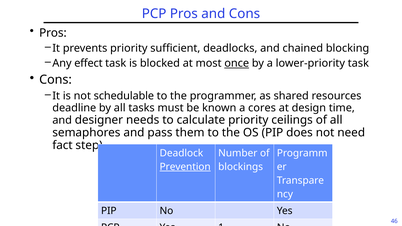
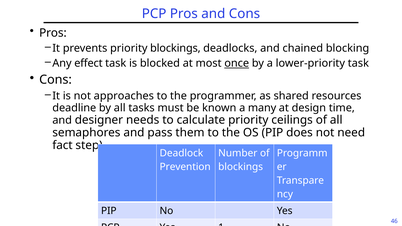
priority sufficient: sufficient -> blockings
schedulable: schedulable -> approaches
cores: cores -> many
Prevention underline: present -> none
